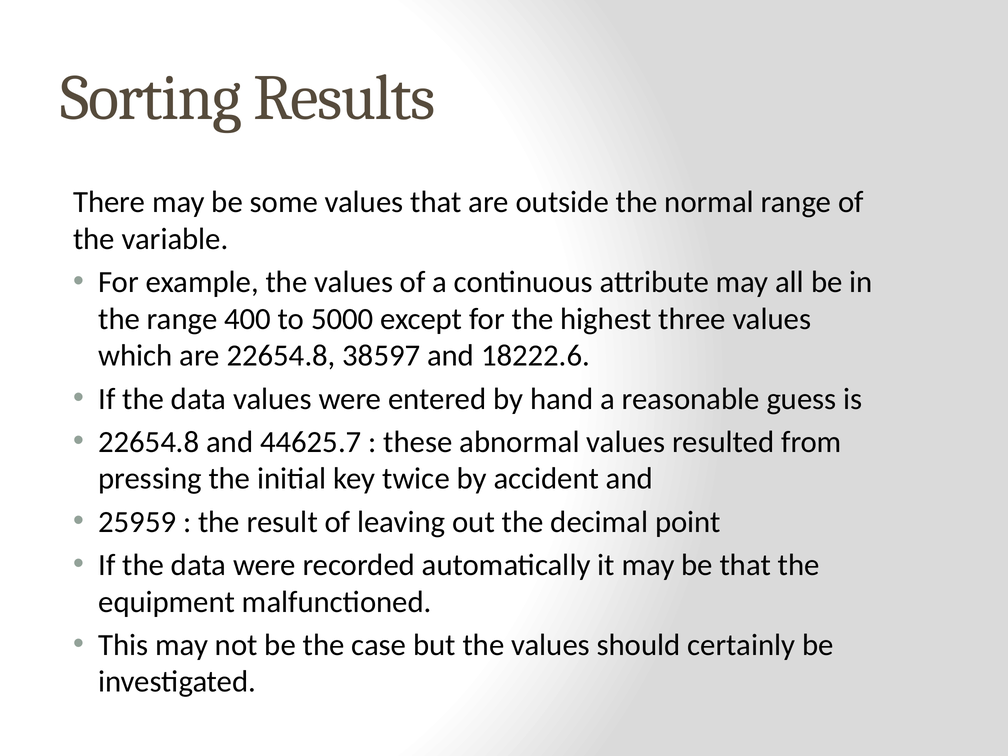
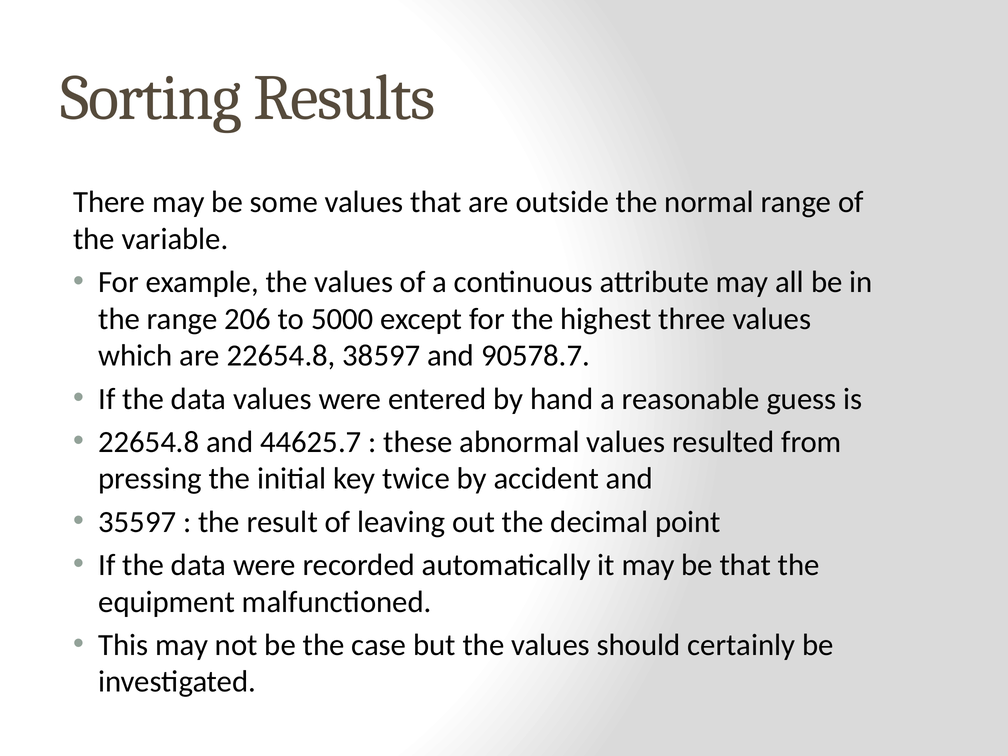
400: 400 -> 206
18222.6: 18222.6 -> 90578.7
25959: 25959 -> 35597
